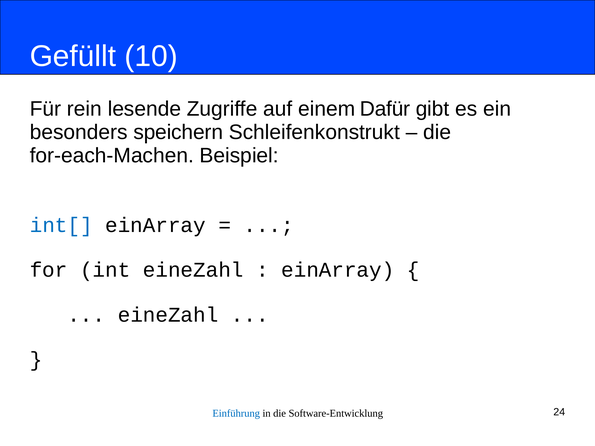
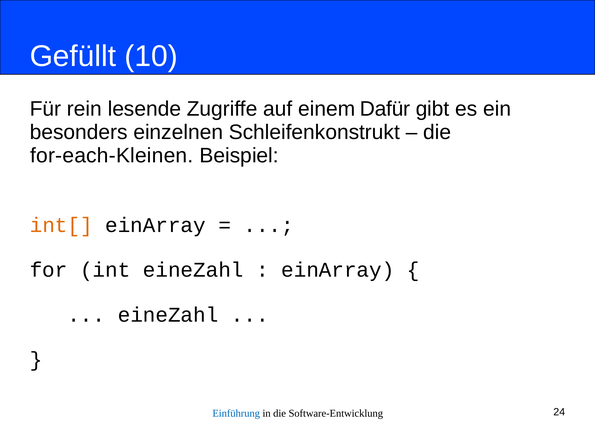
speichern: speichern -> einzelnen
for-each-Machen: for-each-Machen -> for-each-Kleinen
int[ colour: blue -> orange
